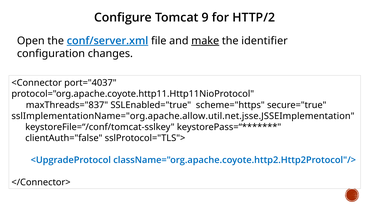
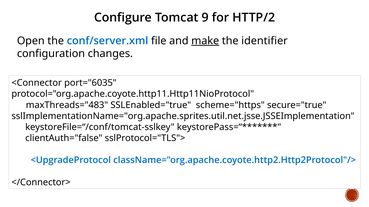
conf/server.xml underline: present -> none
port="4037: port="4037 -> port="6035
maxThreads="837: maxThreads="837 -> maxThreads="483
sslImplementationName="org.apache.allow.util.net.jsse.JSSEImplementation: sslImplementationName="org.apache.allow.util.net.jsse.JSSEImplementation -> sslImplementationName="org.apache.sprites.util.net.jsse.JSSEImplementation
